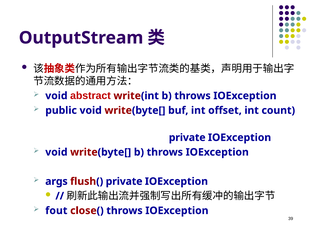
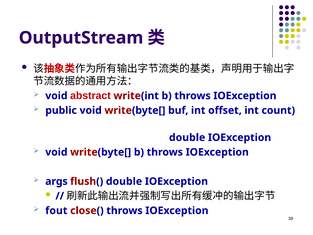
private at (187, 137): private -> double
flush( private: private -> double
